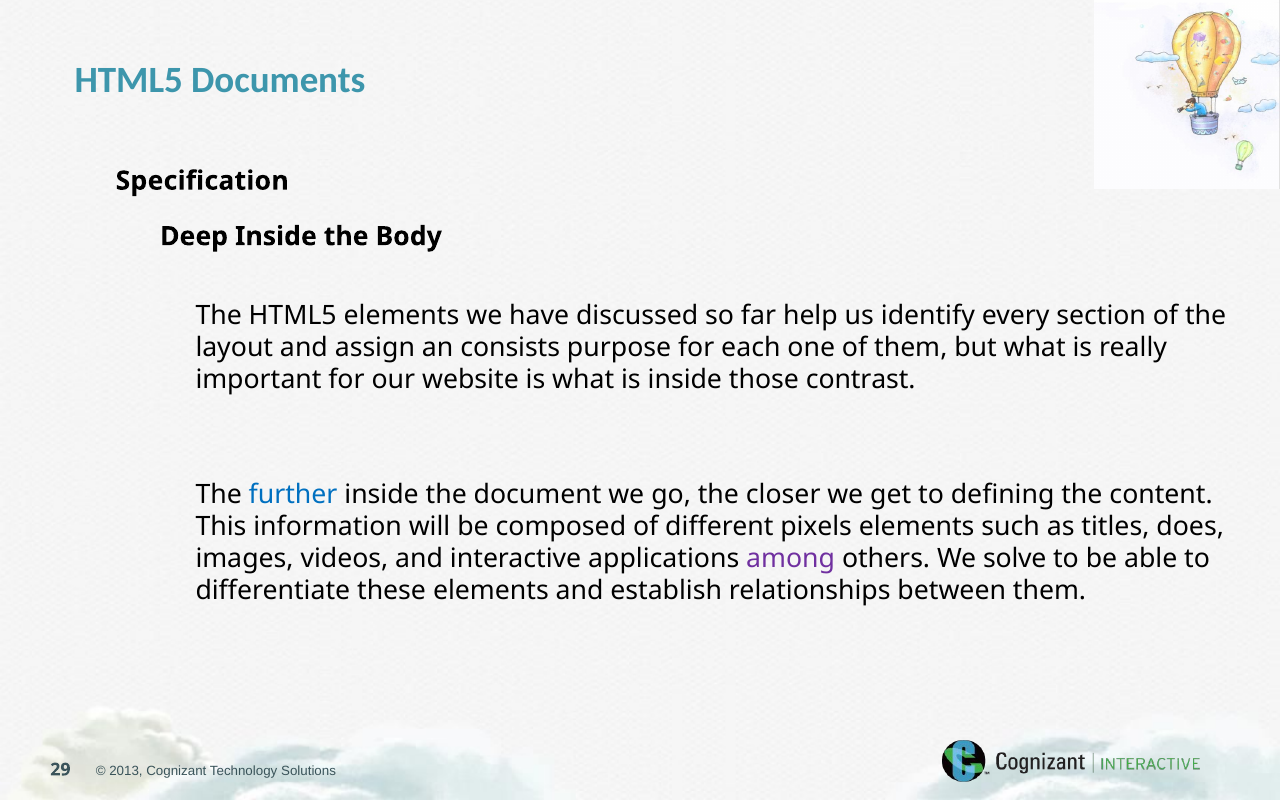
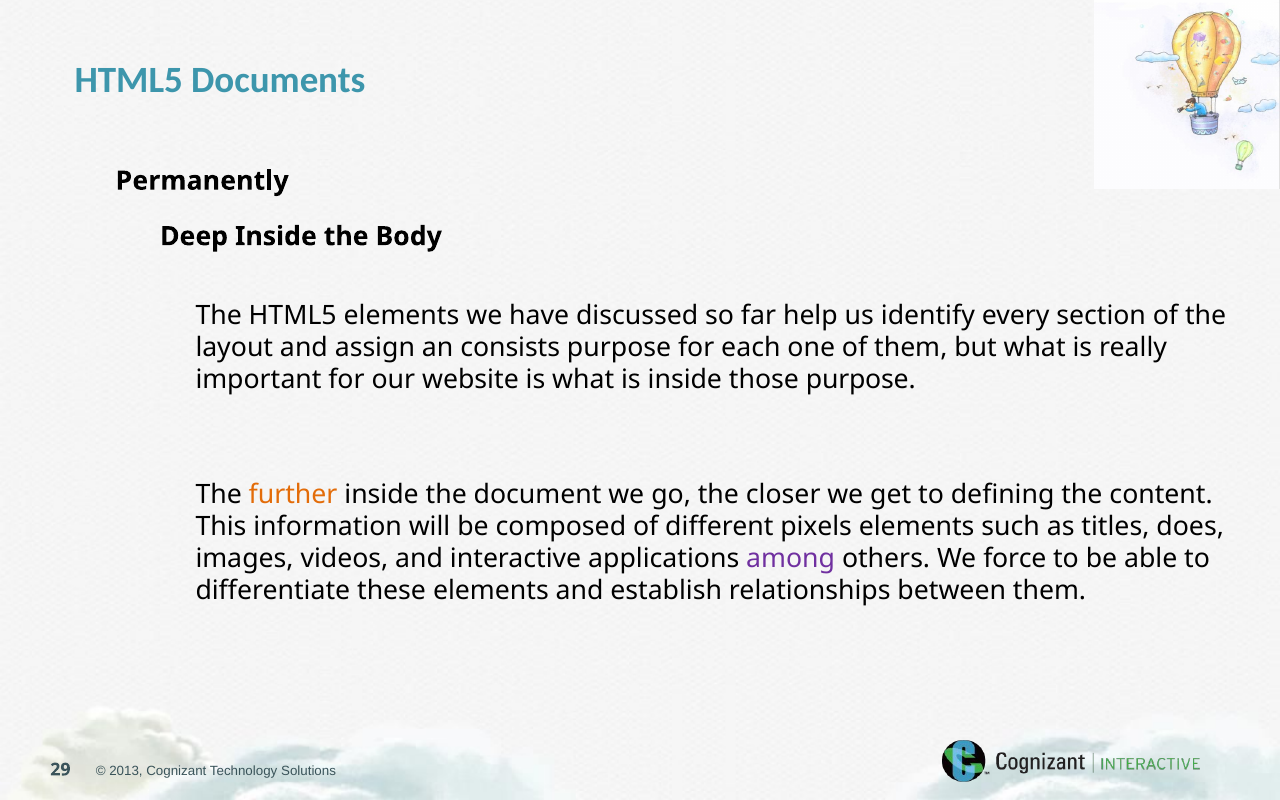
Specification: Specification -> Permanently
those contrast: contrast -> purpose
further colour: blue -> orange
solve: solve -> force
